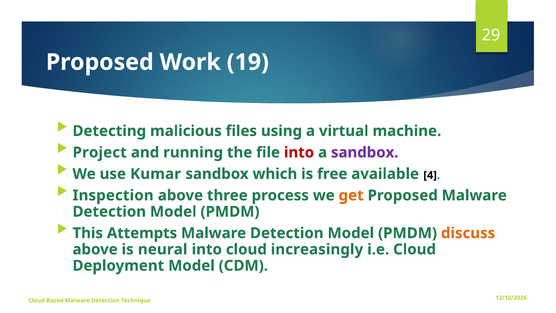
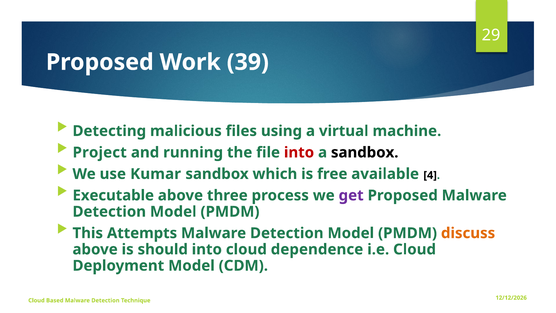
19: 19 -> 39
sandbox at (365, 152) colour: purple -> black
Inspection: Inspection -> Executable
get colour: orange -> purple
neural: neural -> should
increasingly: increasingly -> dependence
